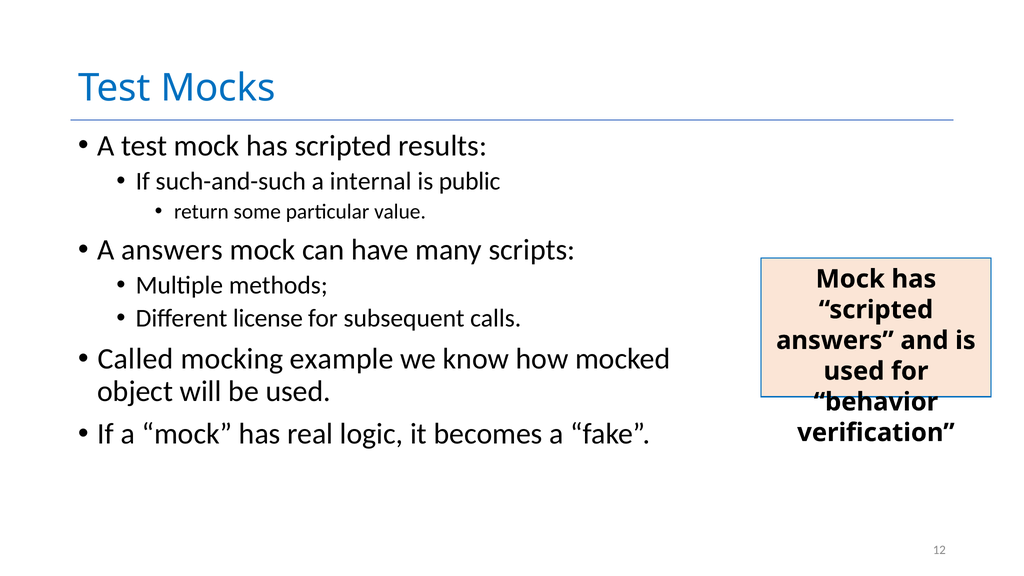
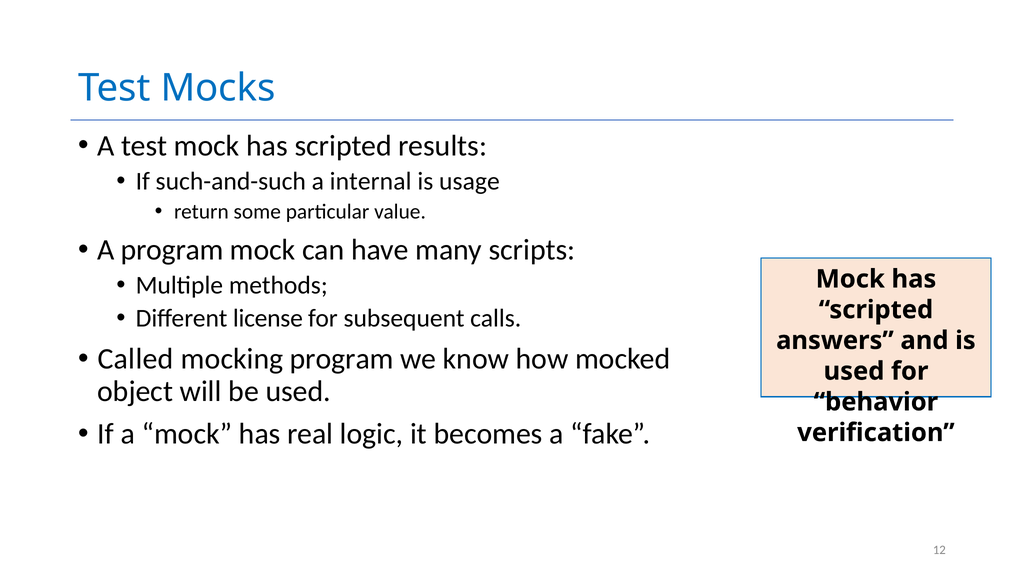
public: public -> usage
A answers: answers -> program
mocking example: example -> program
